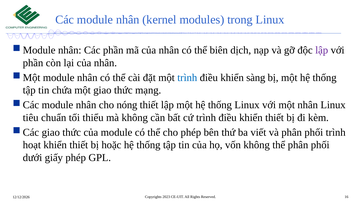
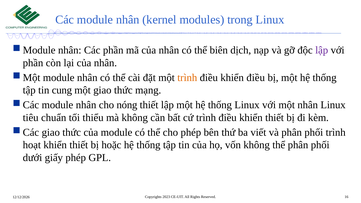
trình at (187, 78) colour: blue -> orange
khiển sàng: sàng -> điều
chứa: chứa -> cung
